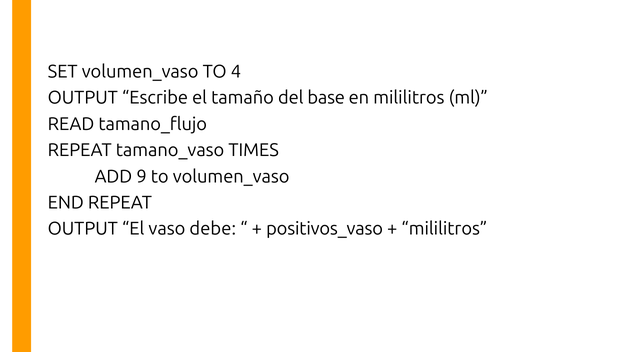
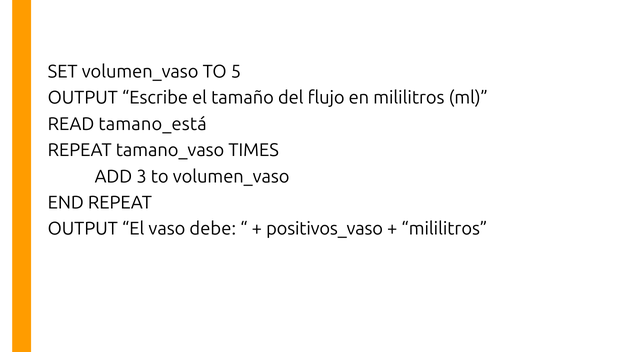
4: 4 -> 5
base: base -> flujo
tamano_flujo: tamano_flujo -> tamano_está
9: 9 -> 3
